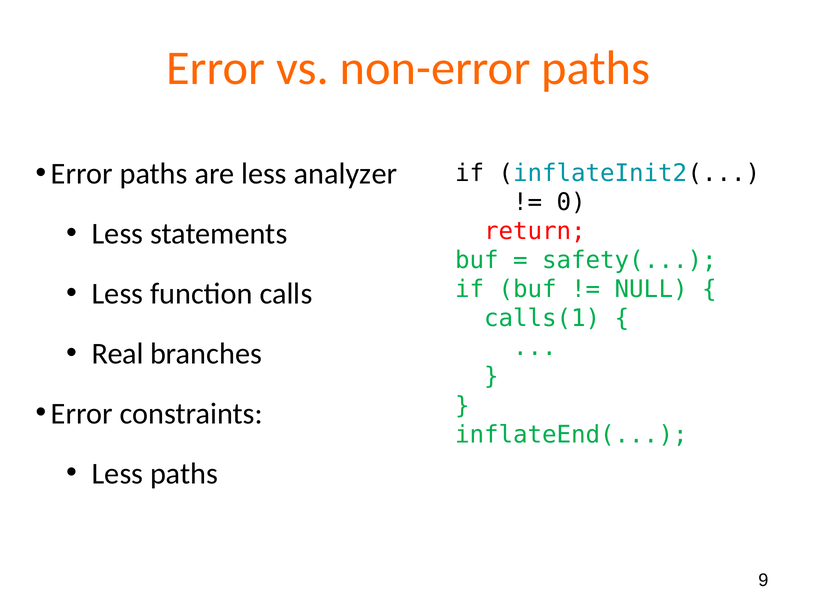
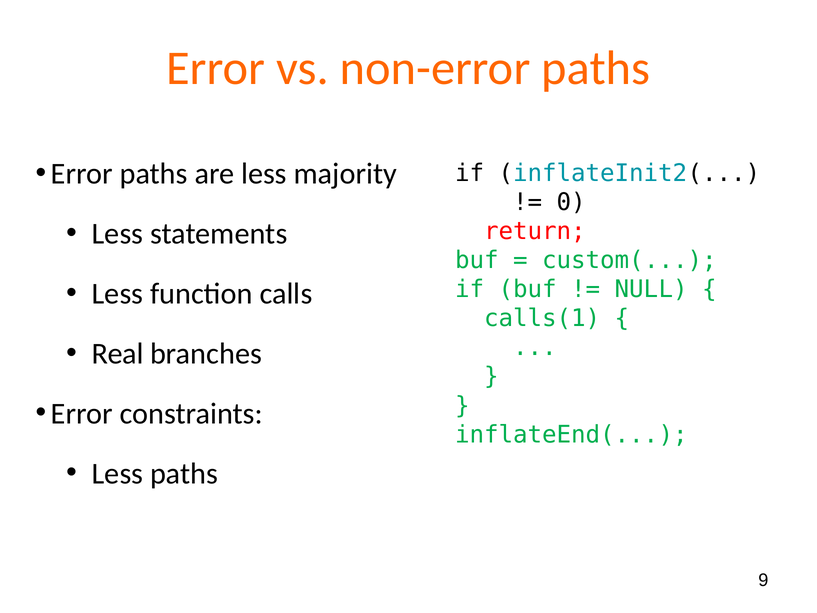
analyzer: analyzer -> majority
safety(: safety( -> custom(
